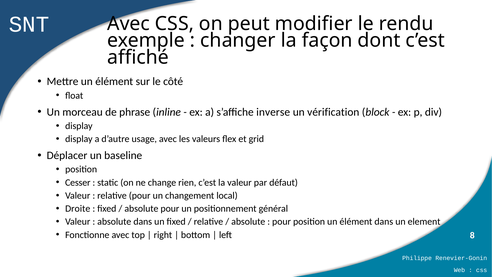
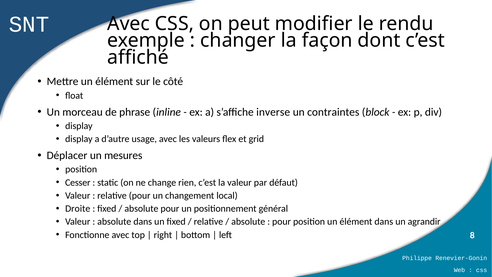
vérification: vérification -> contraintes
baseline: baseline -> mesures
element: element -> agrandir
